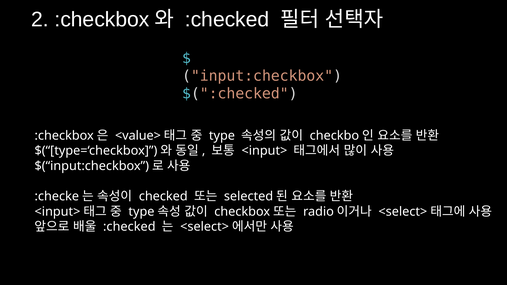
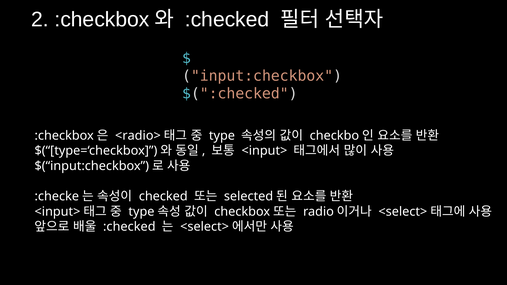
<value>: <value> -> <radio>
